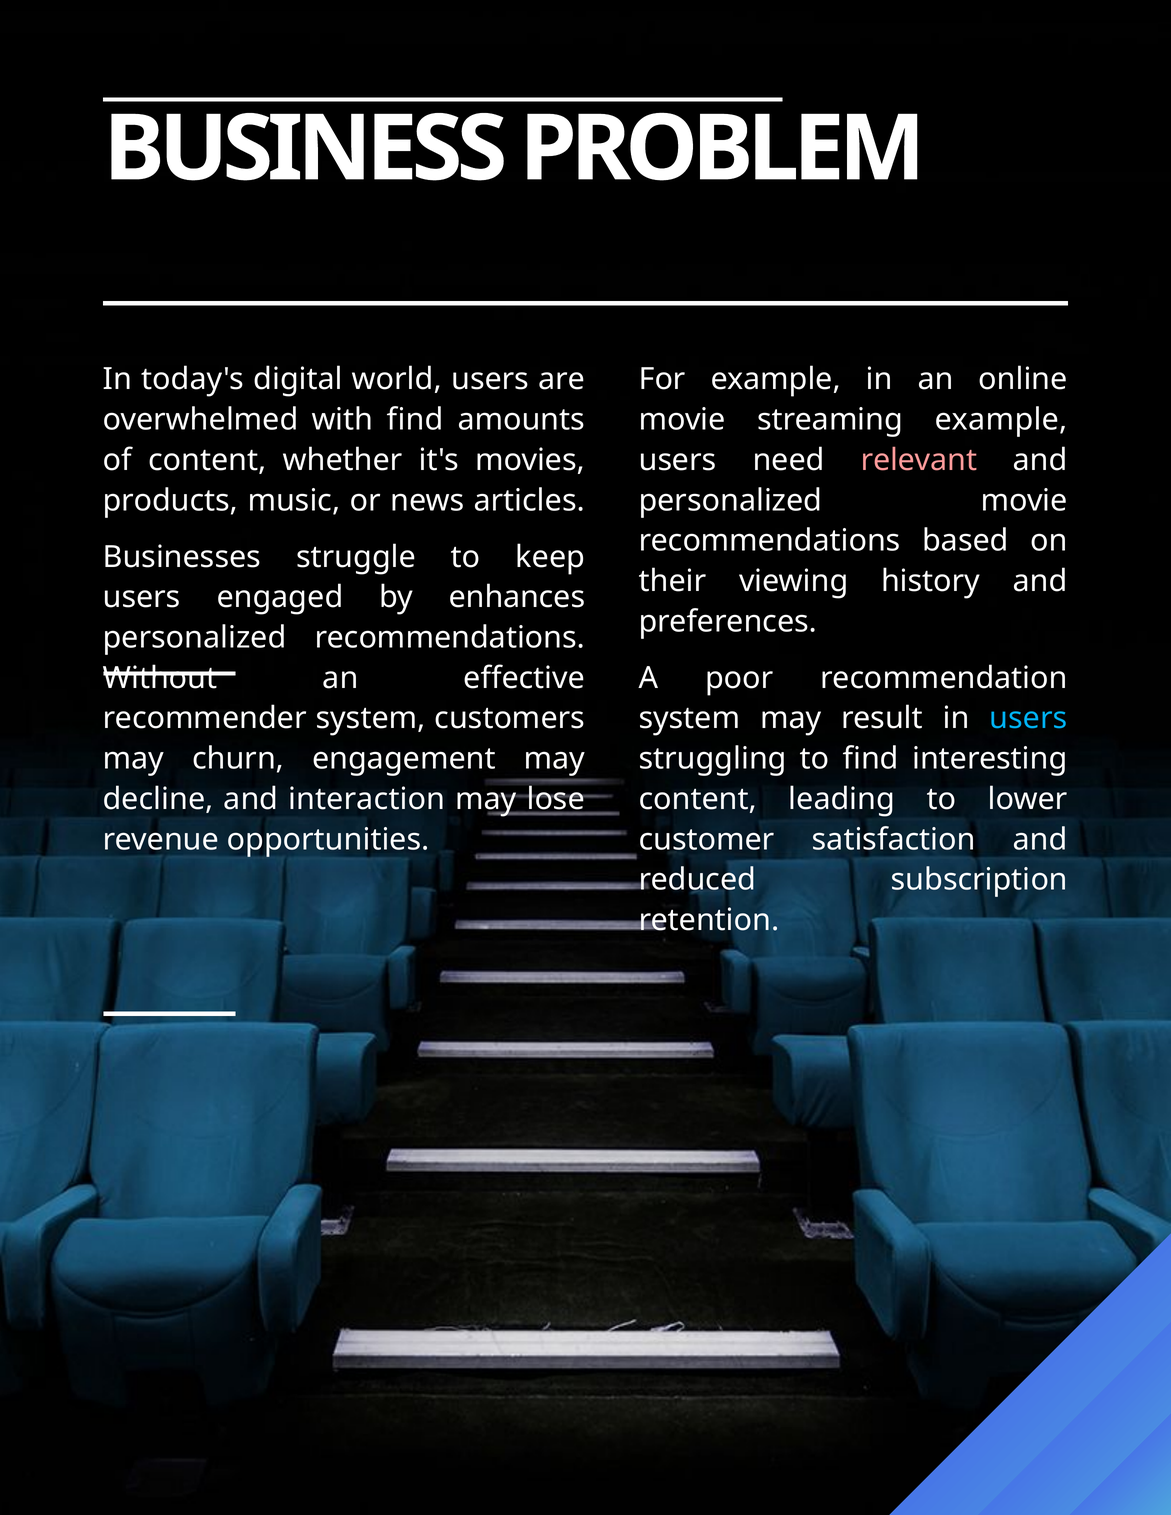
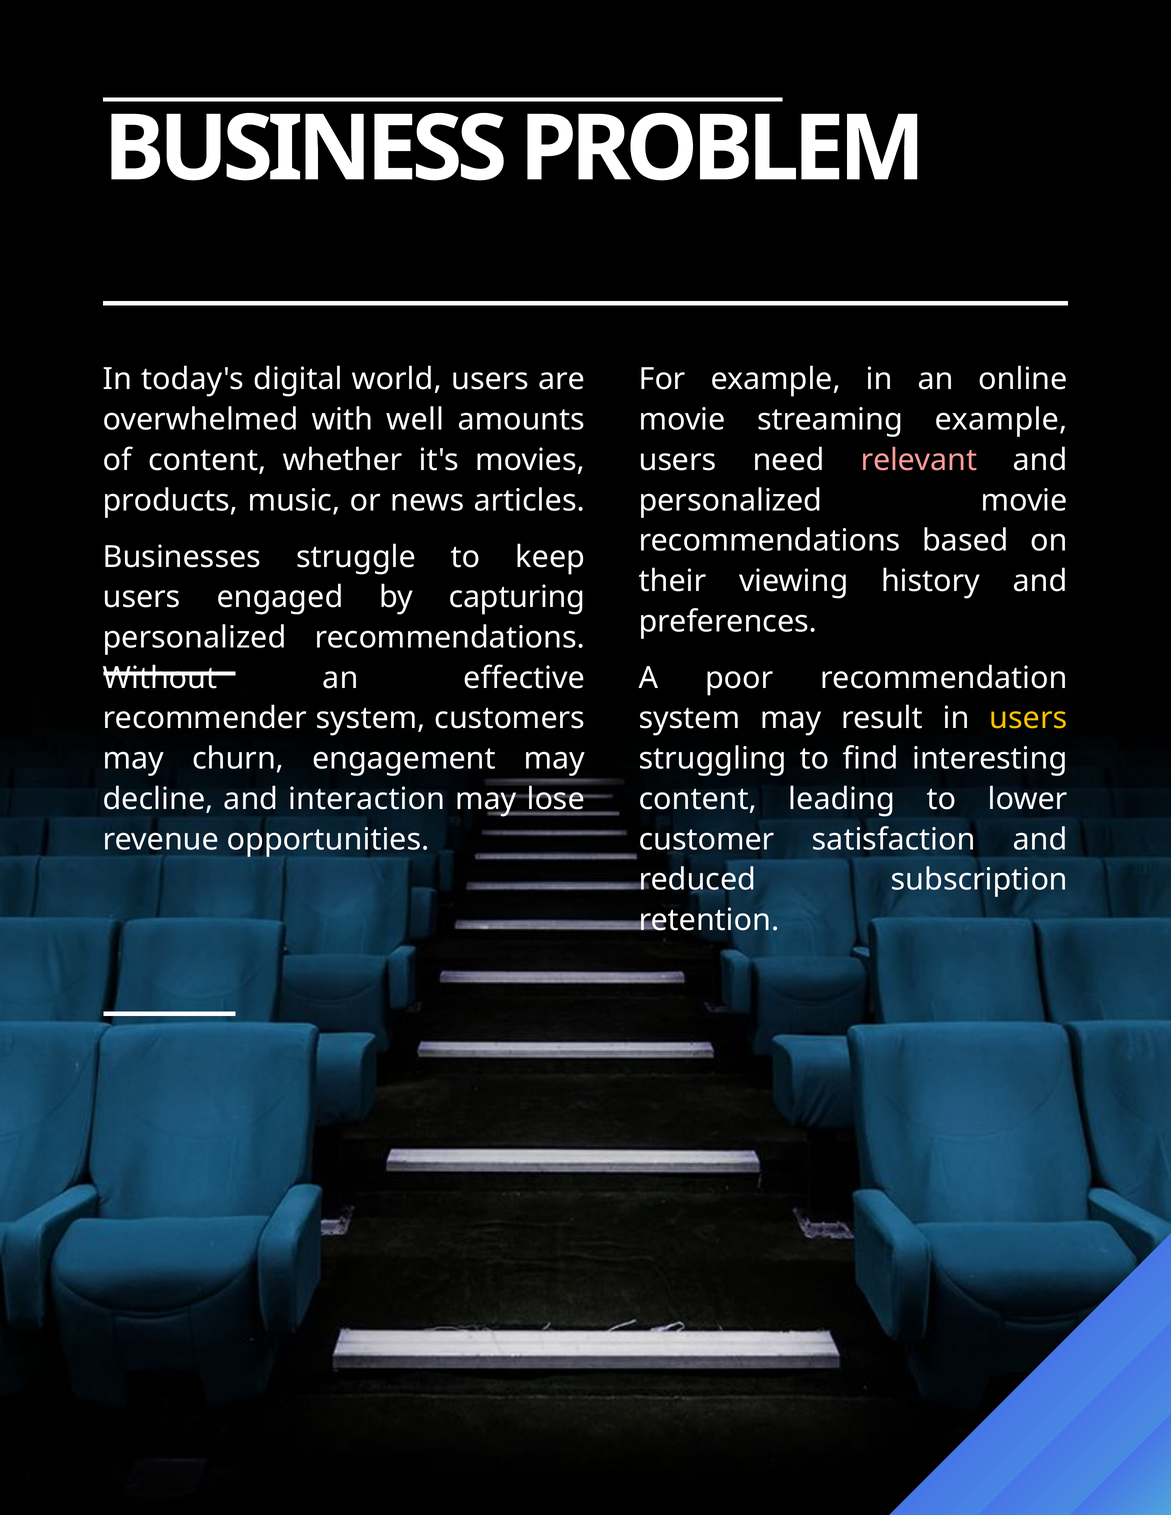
with find: find -> well
enhances: enhances -> capturing
users at (1028, 719) colour: light blue -> yellow
